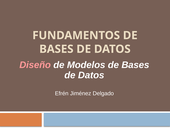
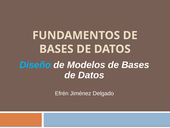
Diseño colour: pink -> light blue
